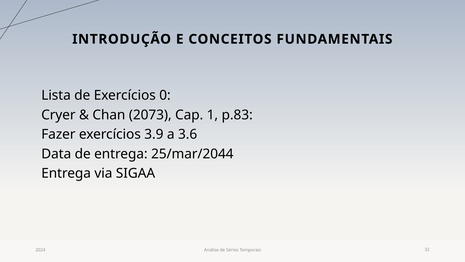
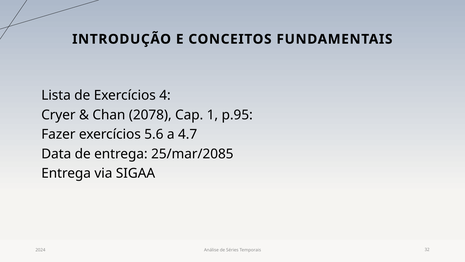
0: 0 -> 4
2073: 2073 -> 2078
p.83: p.83 -> p.95
3.9: 3.9 -> 5.6
3.6: 3.6 -> 4.7
25/mar/2044: 25/mar/2044 -> 25/mar/2085
